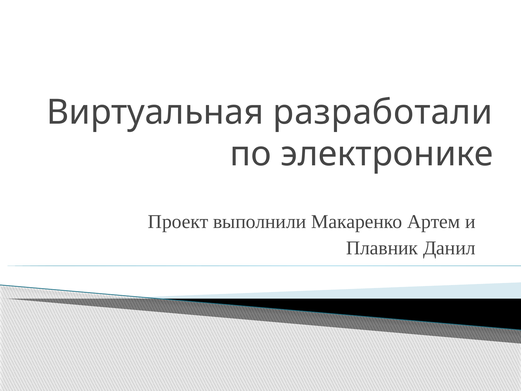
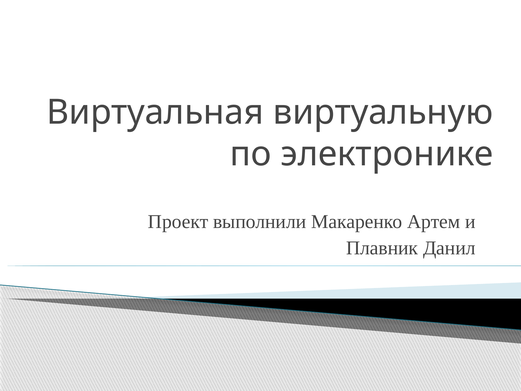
разработали: разработали -> виртуальную
